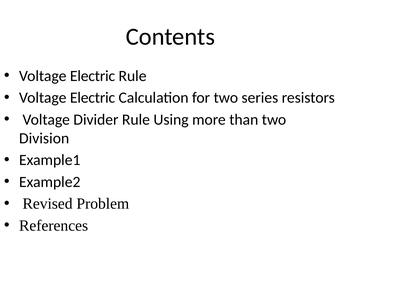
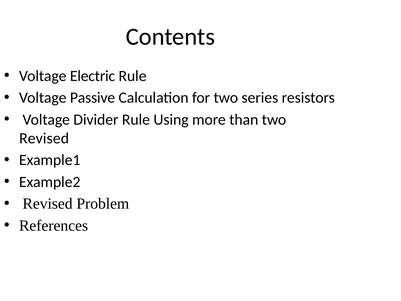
Electric at (93, 98): Electric -> Passive
Division at (44, 138): Division -> Revised
